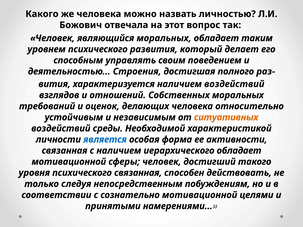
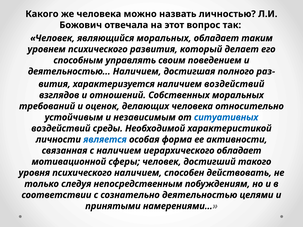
деятельностью Строения: Строения -> Наличием
ситуативных colour: orange -> blue
психического связанная: связанная -> наличием
сознательно мотивационной: мотивационной -> деятельностью
